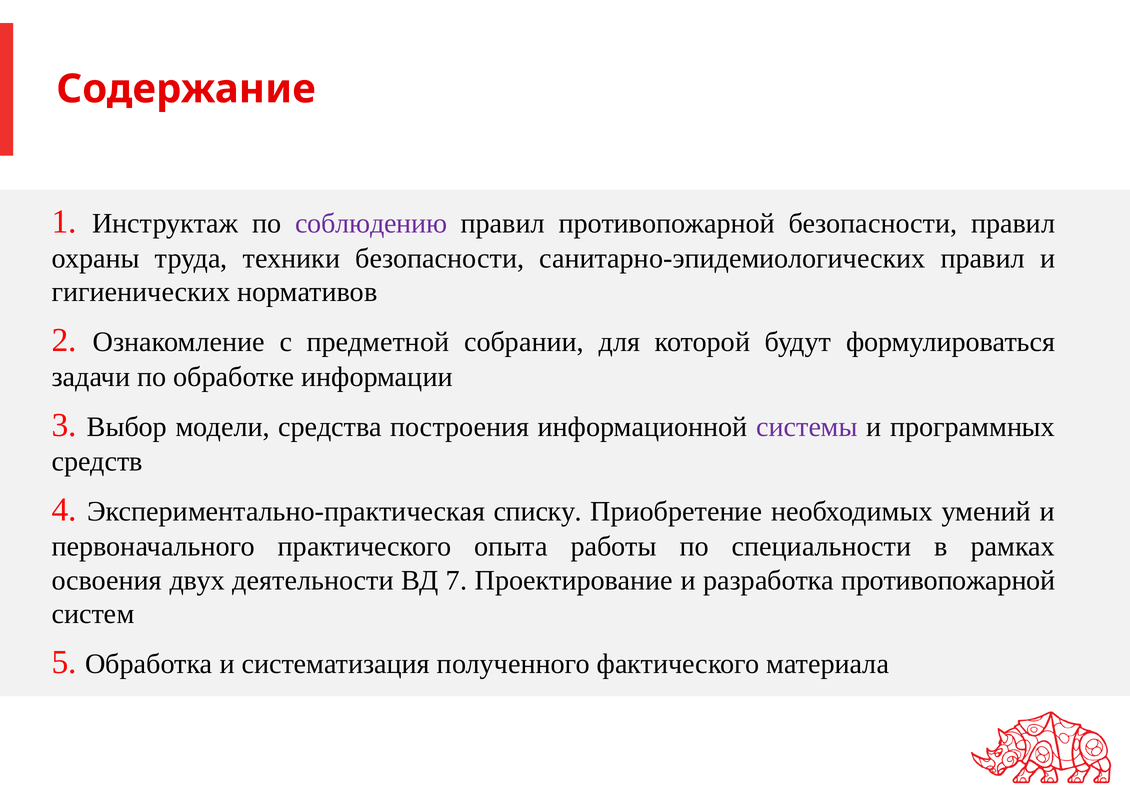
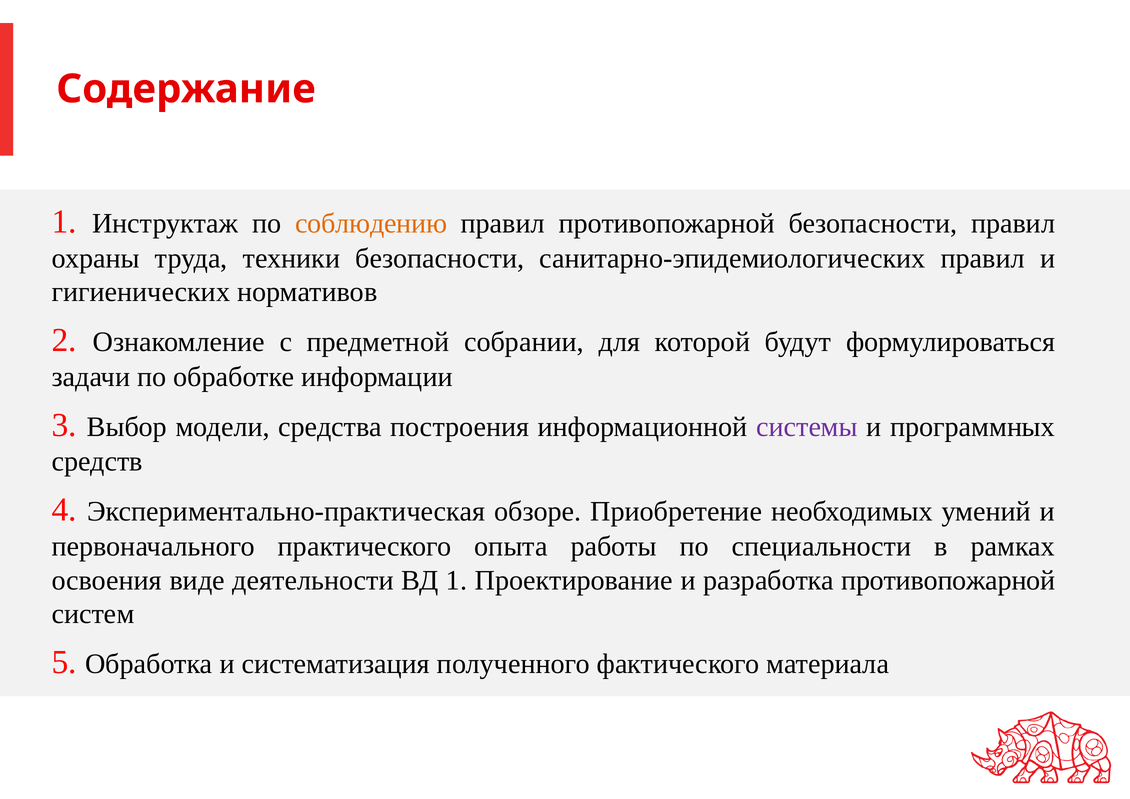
соблюдению colour: purple -> orange
списку: списку -> обзоре
двух: двух -> виде
ВД 7: 7 -> 1
